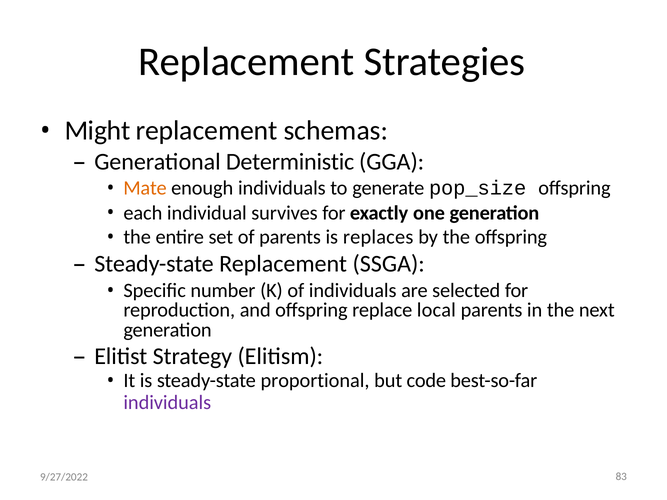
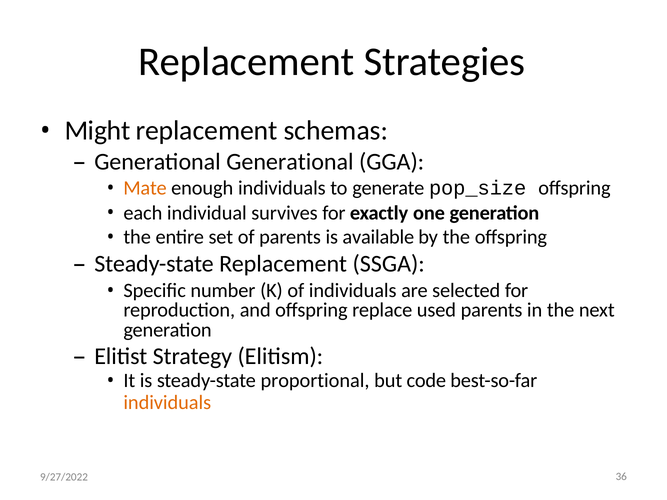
Generational Deterministic: Deterministic -> Generational
replaces: replaces -> available
local: local -> used
individuals at (167, 403) colour: purple -> orange
83: 83 -> 36
